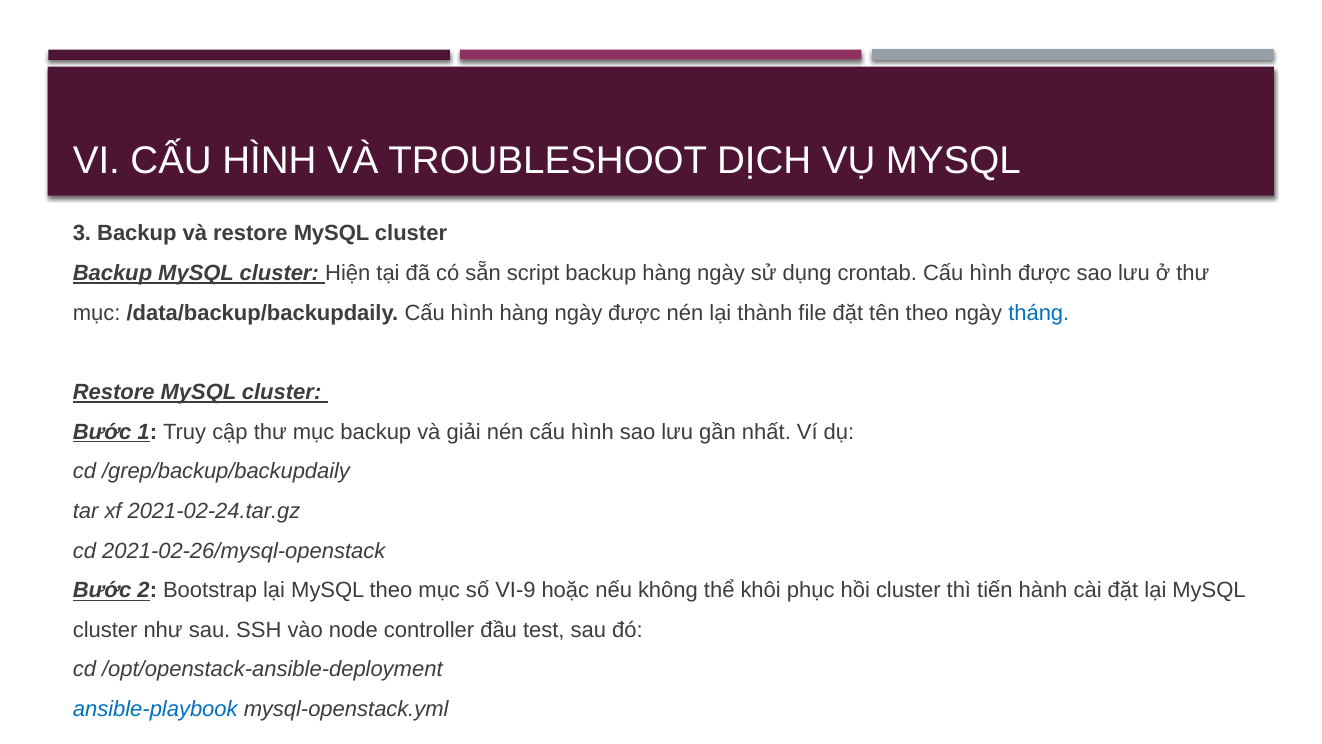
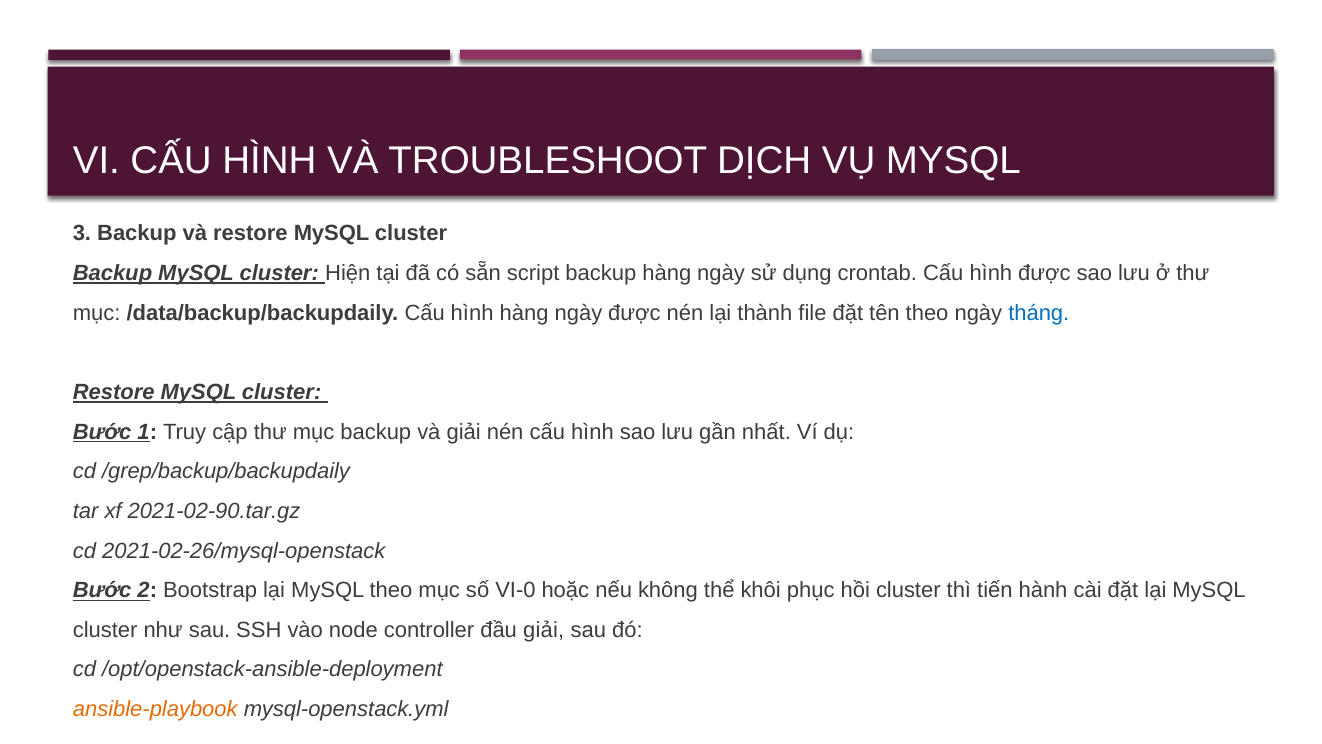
2021-02-24.tar.gz: 2021-02-24.tar.gz -> 2021-02-90.tar.gz
VI-9: VI-9 -> VI-0
đầu test: test -> giải
ansible-playbook colour: blue -> orange
